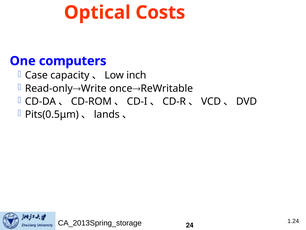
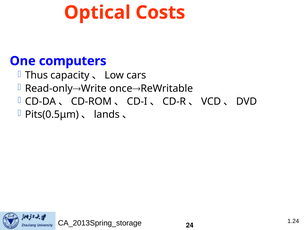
Case: Case -> Thus
inch: inch -> cars
